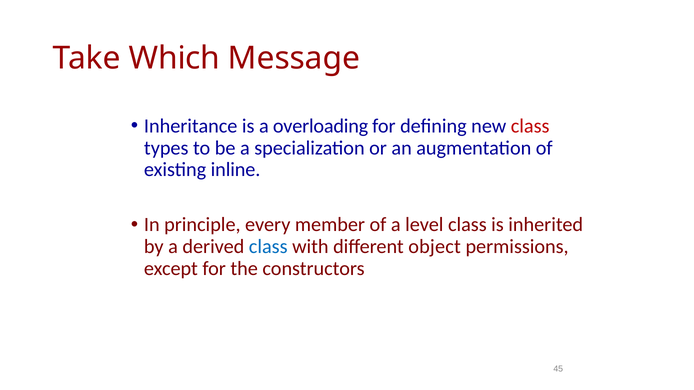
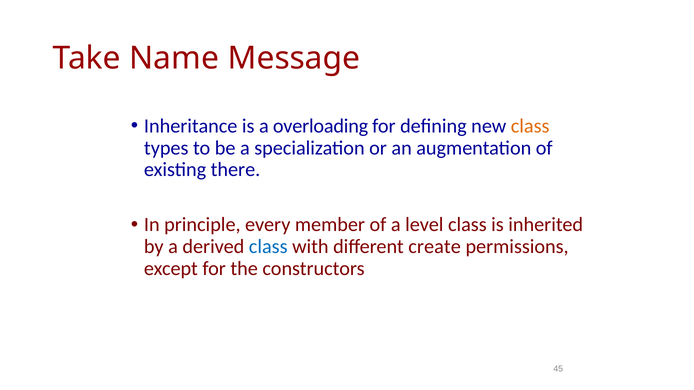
Which: Which -> Name
class at (530, 126) colour: red -> orange
inline: inline -> there
object: object -> create
